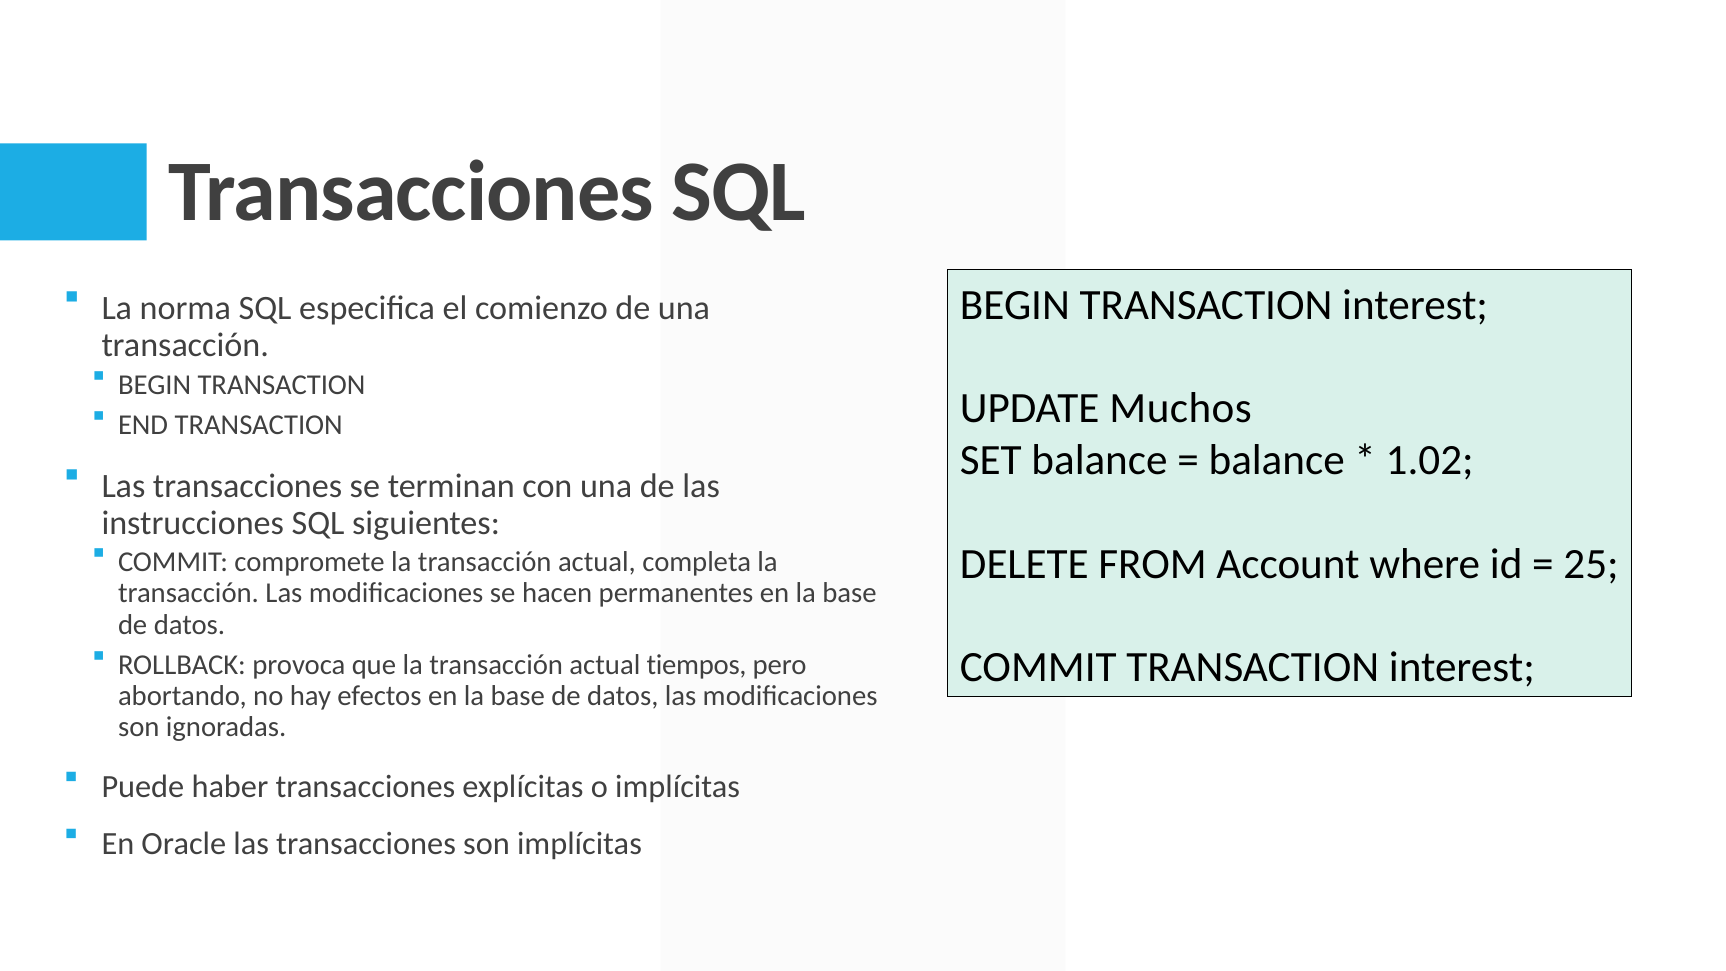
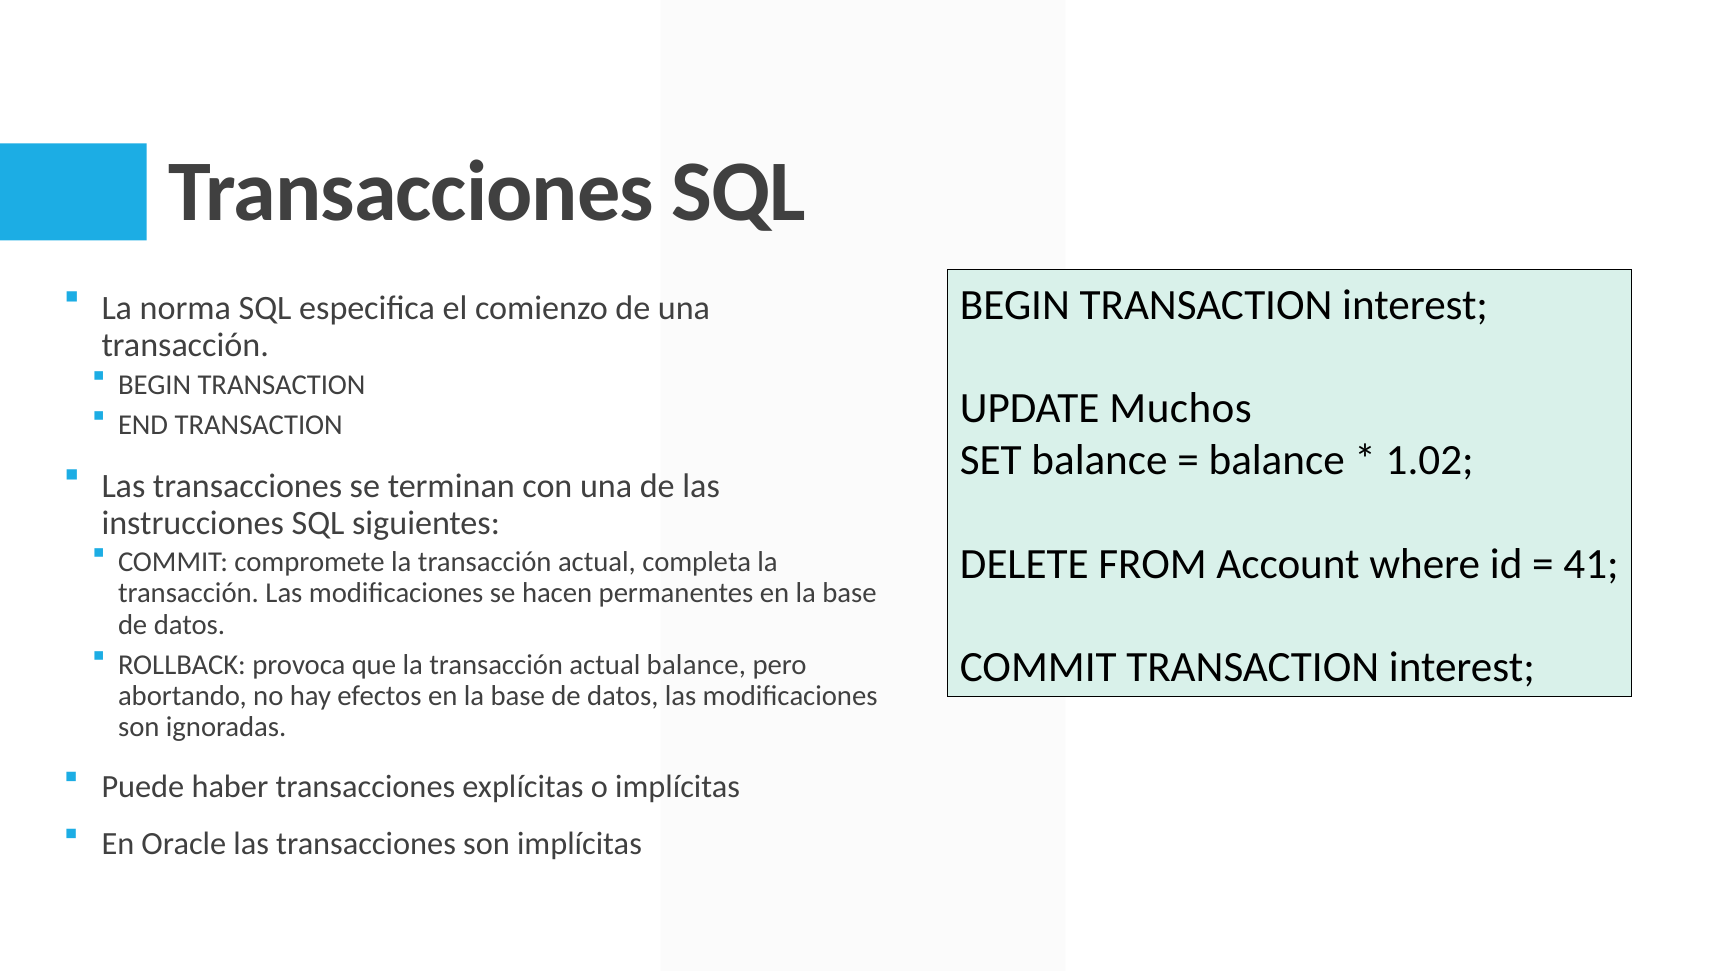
25: 25 -> 41
actual tiempos: tiempos -> balance
